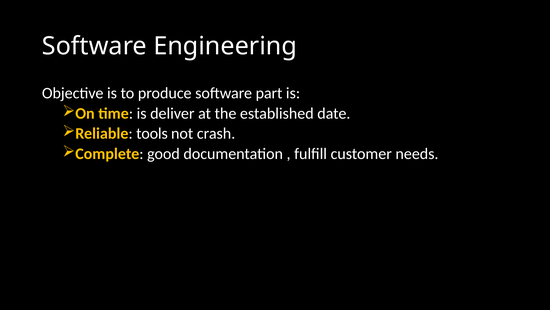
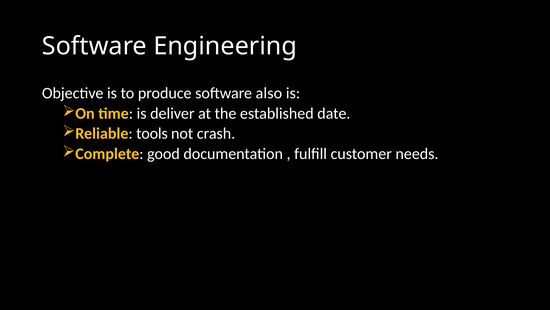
part: part -> also
